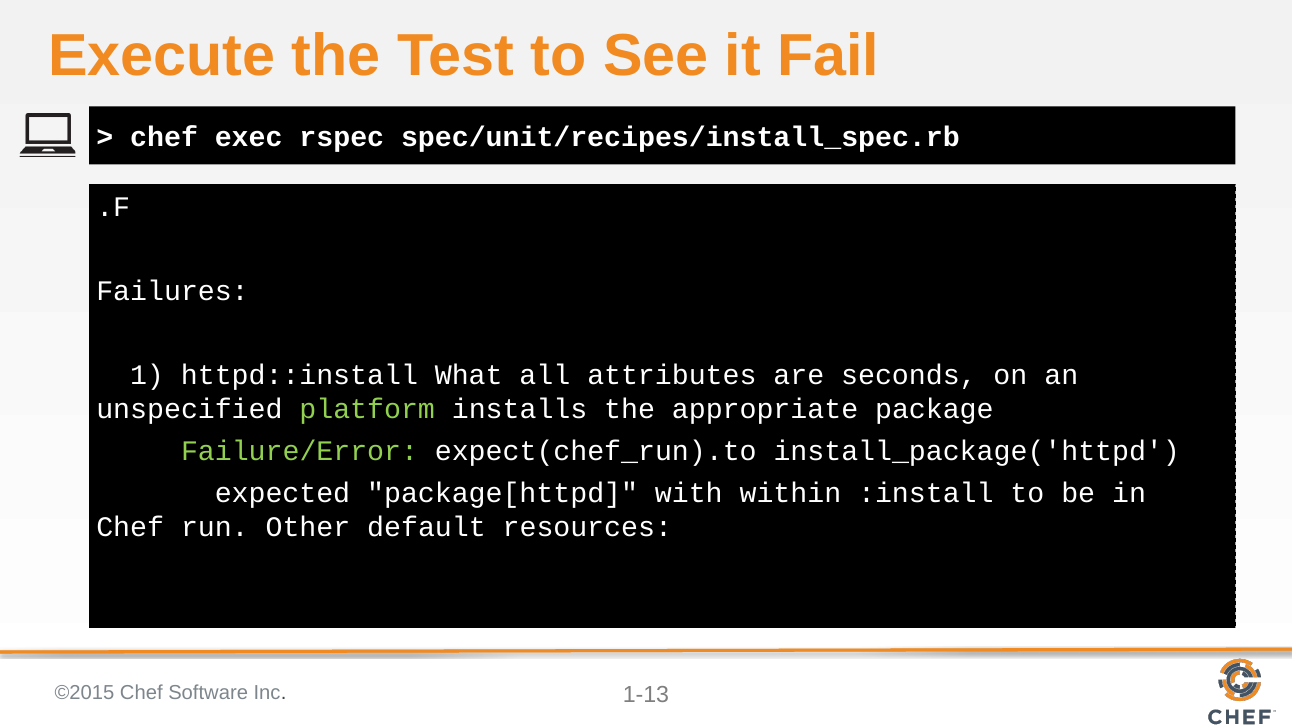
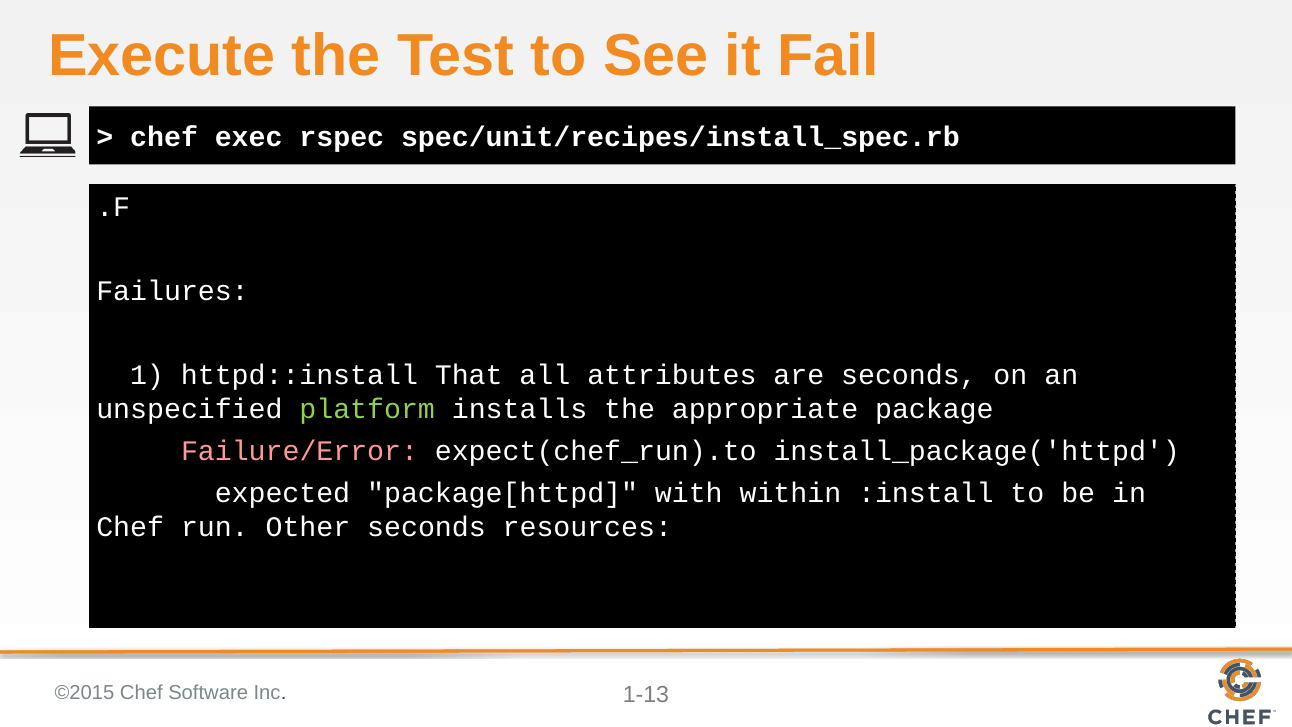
What: What -> That
Failure/Error colour: light green -> pink
Other default: default -> seconds
